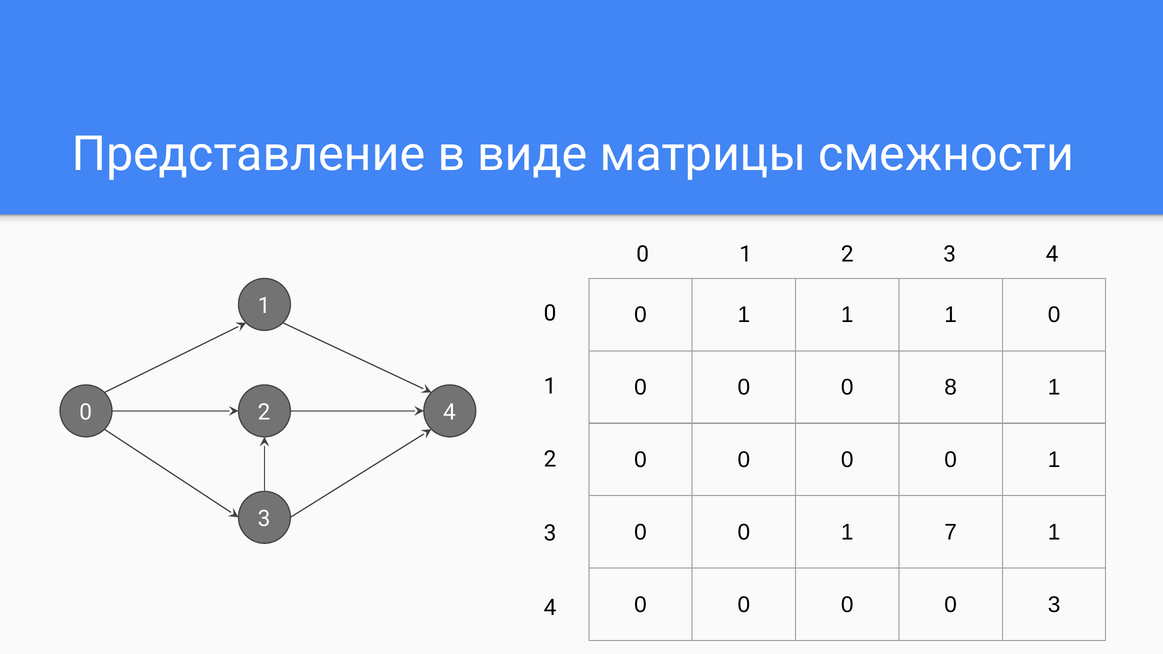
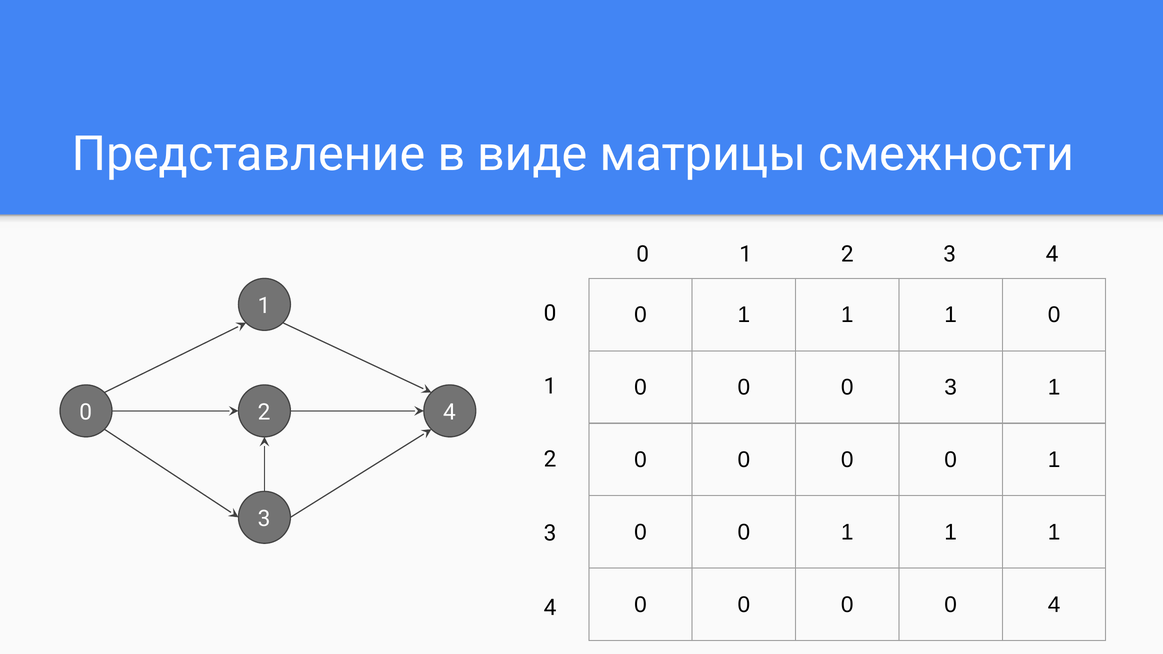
0 8: 8 -> 3
0 0 1 7: 7 -> 1
0 3: 3 -> 4
